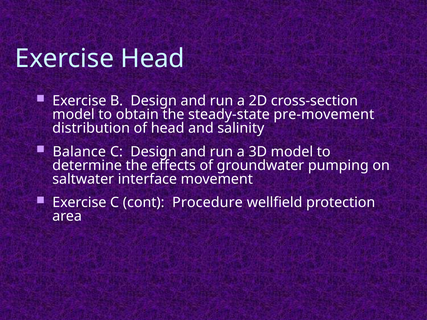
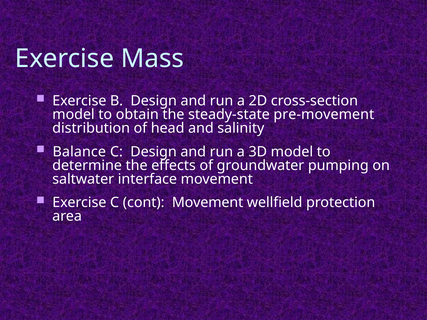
Exercise Head: Head -> Mass
cont Procedure: Procedure -> Movement
